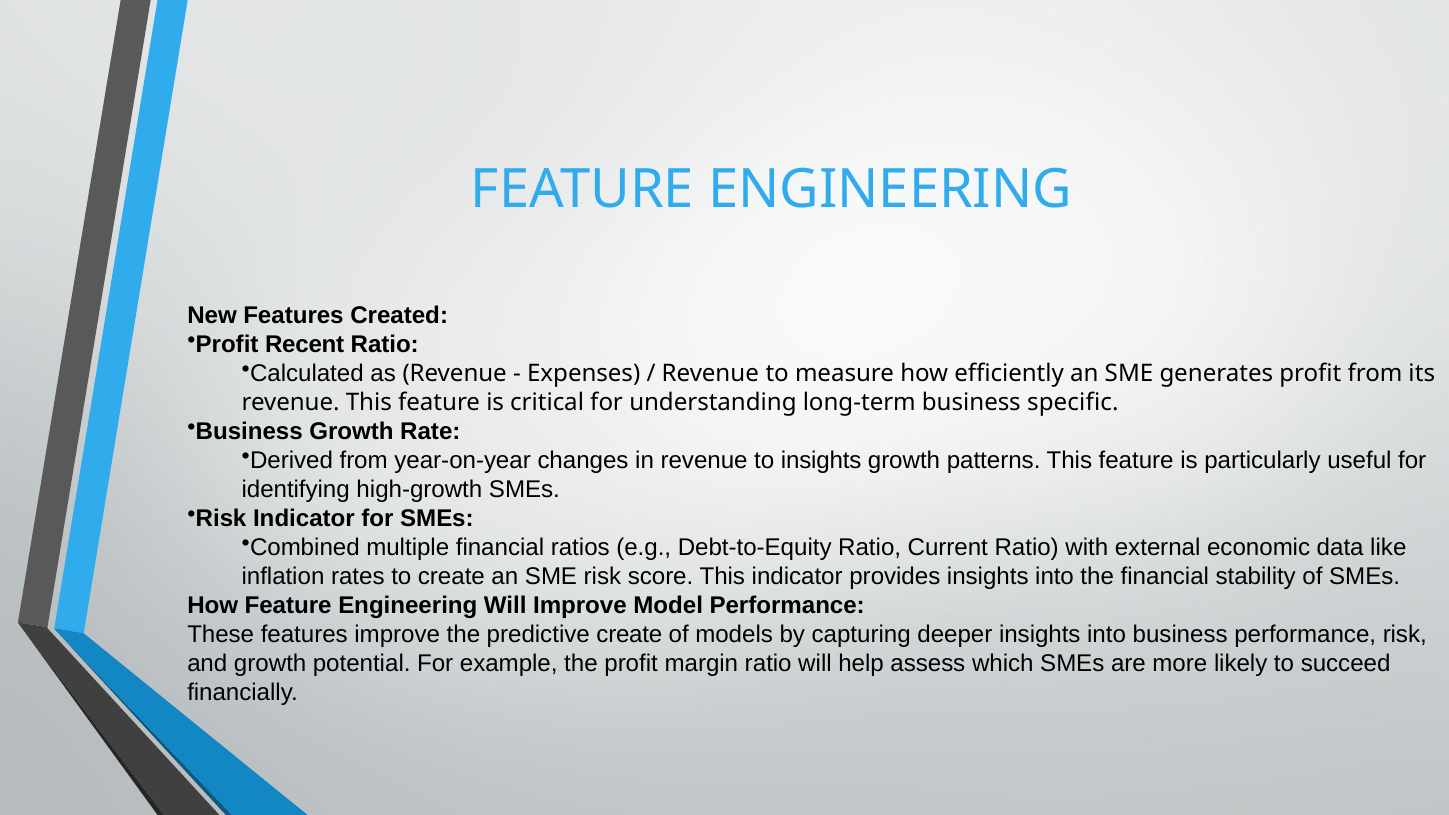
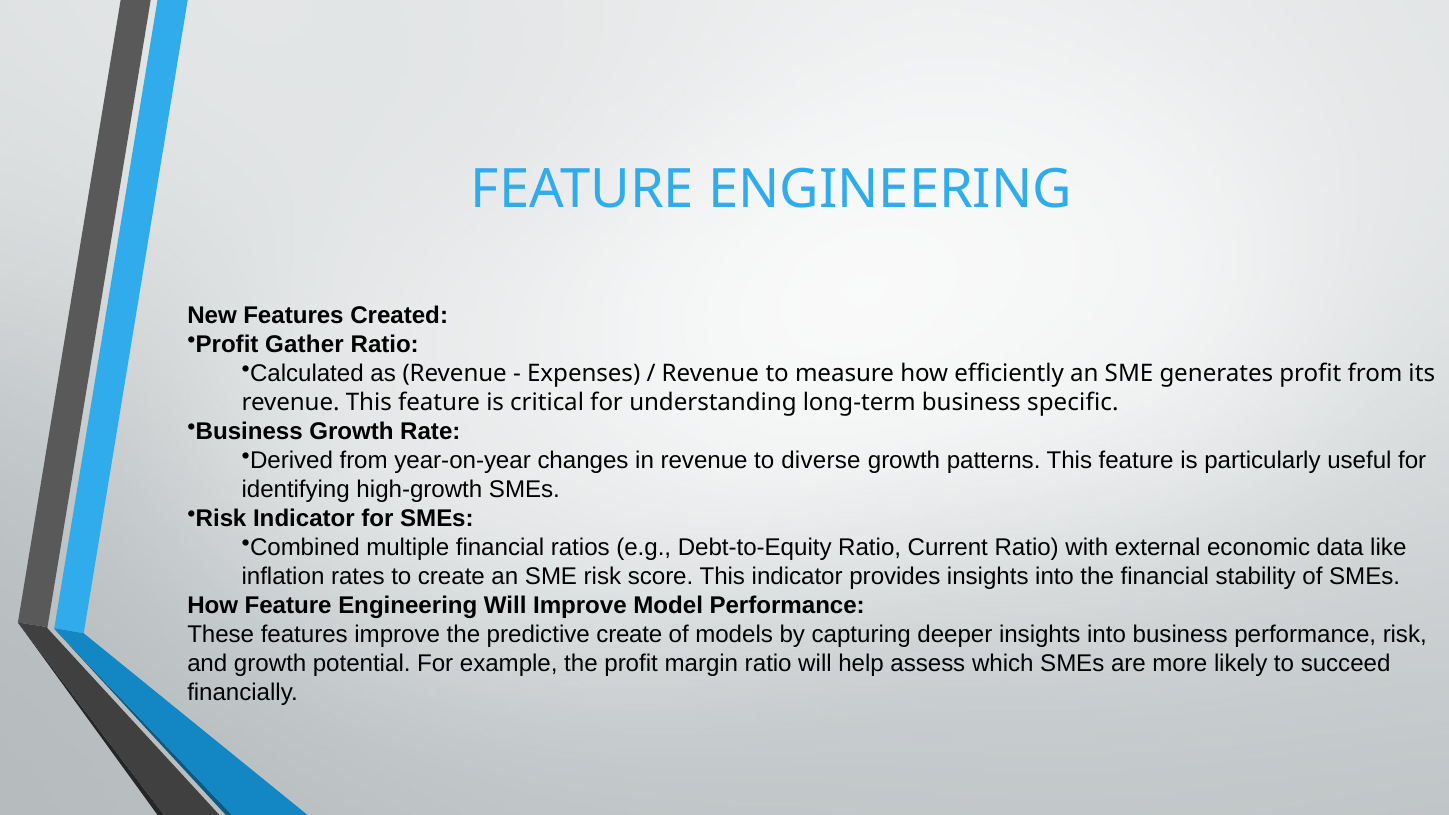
Recent: Recent -> Gather
to insights: insights -> diverse
